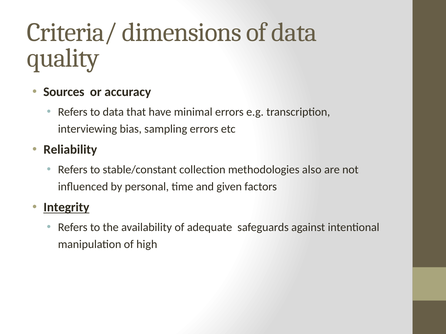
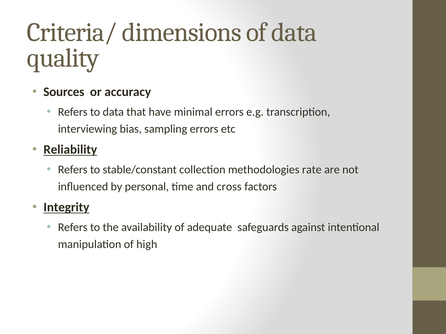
Reliability underline: none -> present
also: also -> rate
given: given -> cross
